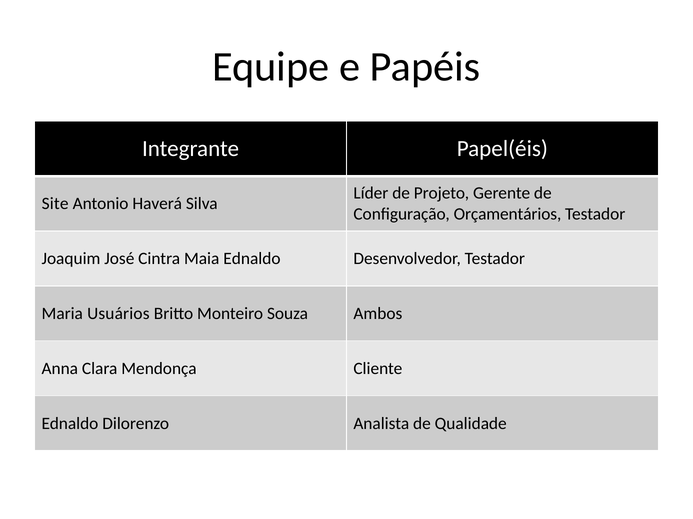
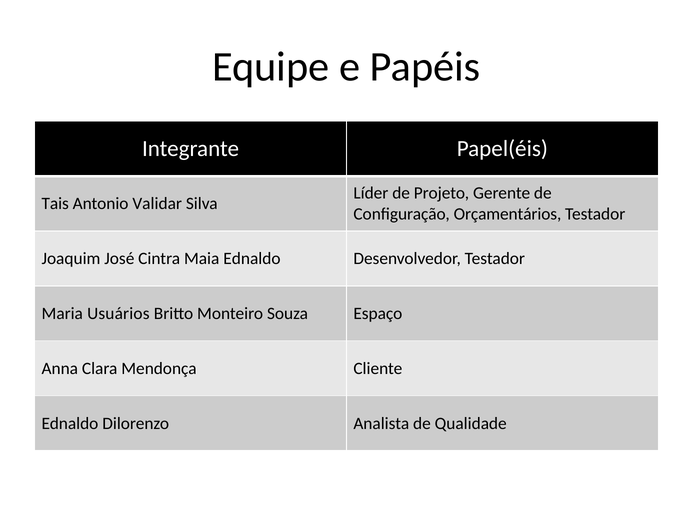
Site: Site -> Tais
Haverá: Haverá -> Validar
Ambos: Ambos -> Espaço
